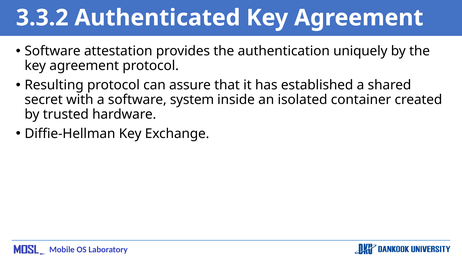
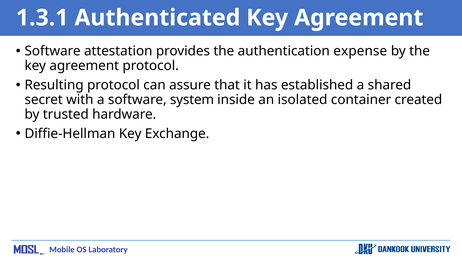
3.3.2: 3.3.2 -> 1.3.1
uniquely: uniquely -> expense
